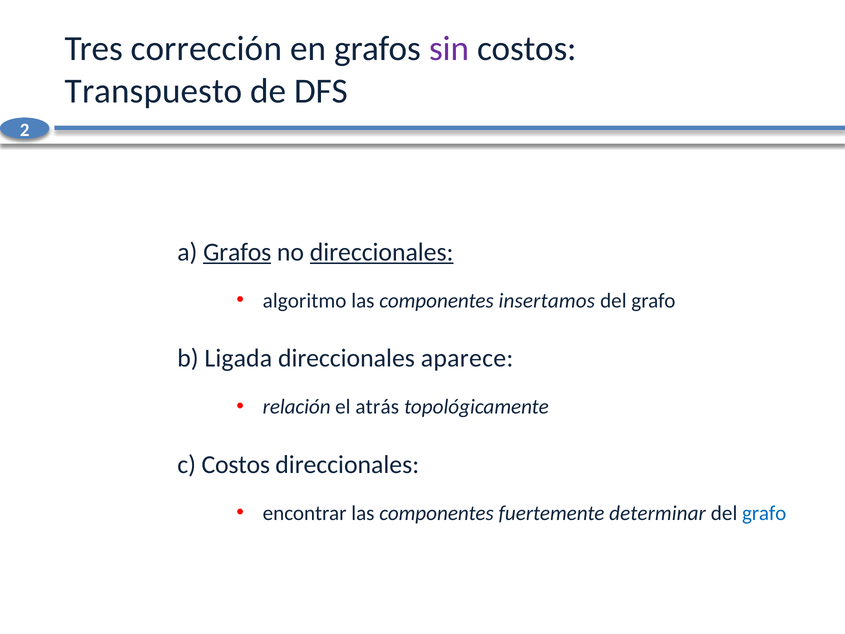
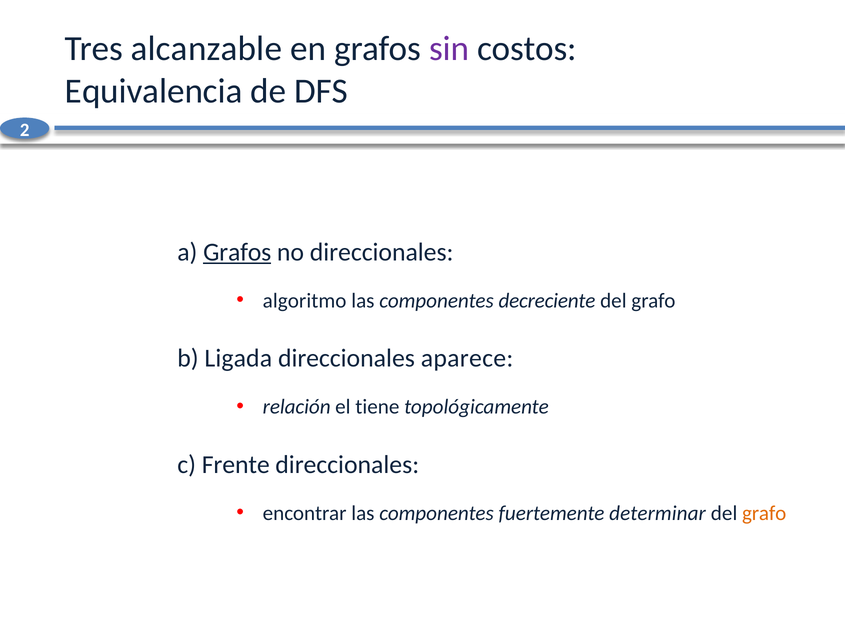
corrección: corrección -> alcanzable
Transpuesto: Transpuesto -> Equivalencia
direccionales at (382, 252) underline: present -> none
insertamos: insertamos -> decreciente
atrás: atrás -> tiene
c Costos: Costos -> Frente
grafo at (764, 513) colour: blue -> orange
